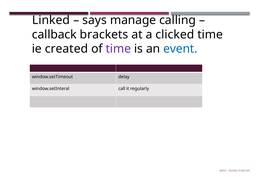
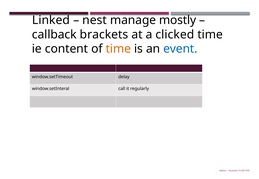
says: says -> nest
calling: calling -> mostly
created: created -> content
time at (118, 49) colour: purple -> orange
